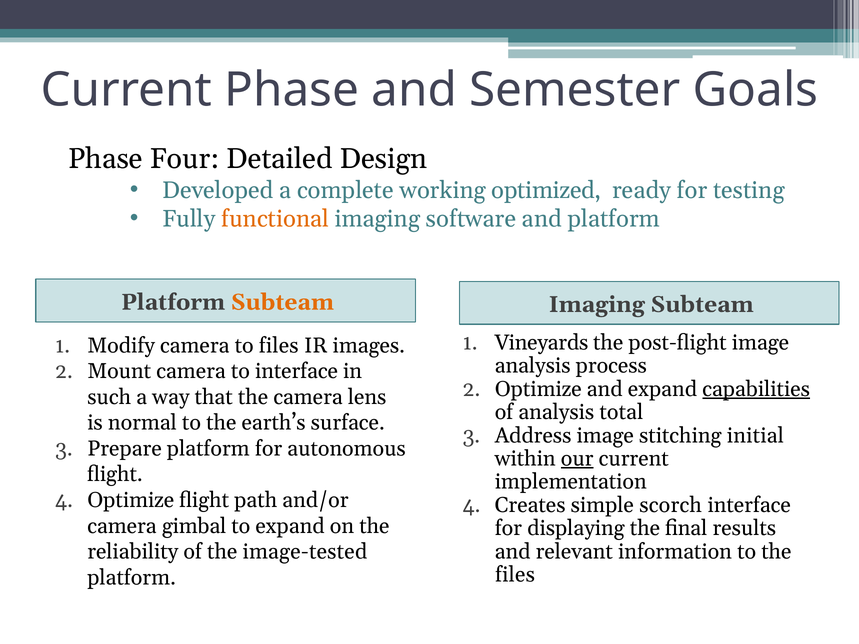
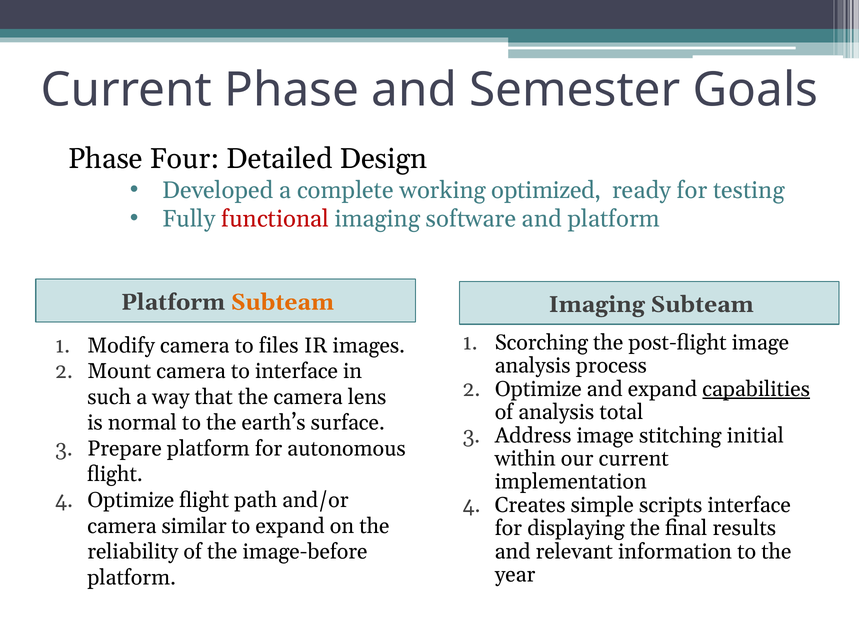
functional colour: orange -> red
Vineyards: Vineyards -> Scorching
our underline: present -> none
scorch: scorch -> scripts
gimbal: gimbal -> similar
image-tested: image-tested -> image-before
files at (515, 575): files -> year
